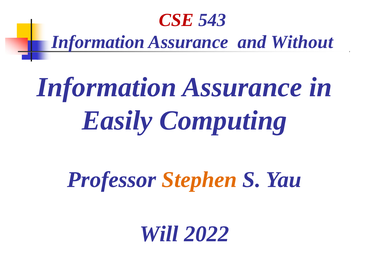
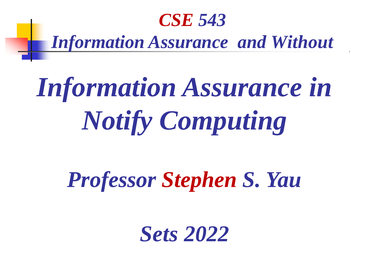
Easily: Easily -> Notify
Stephen colour: orange -> red
Will: Will -> Sets
